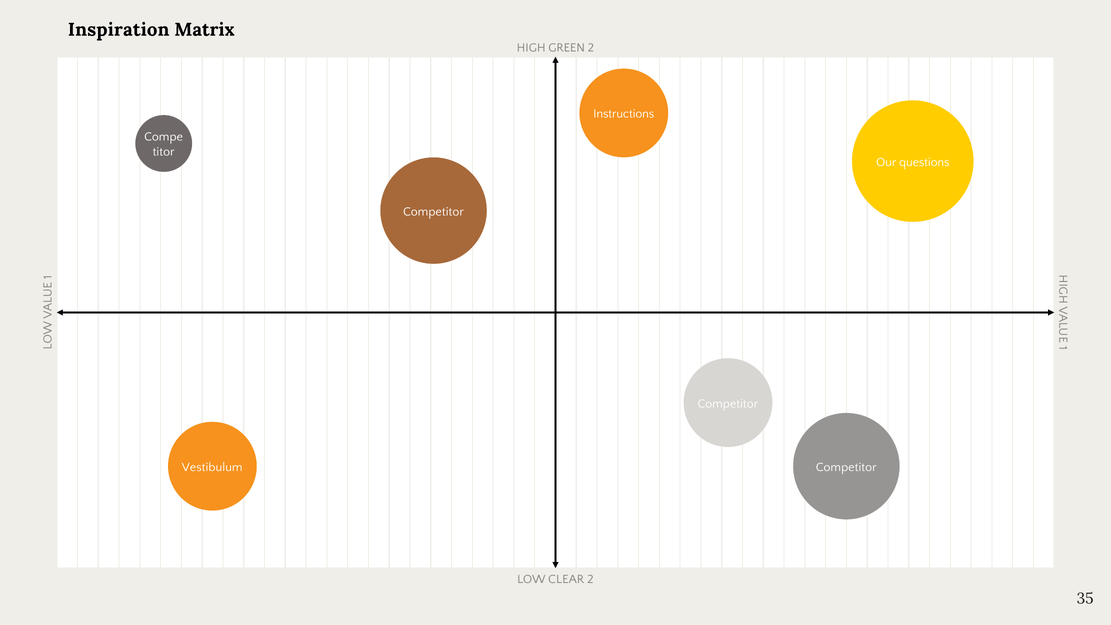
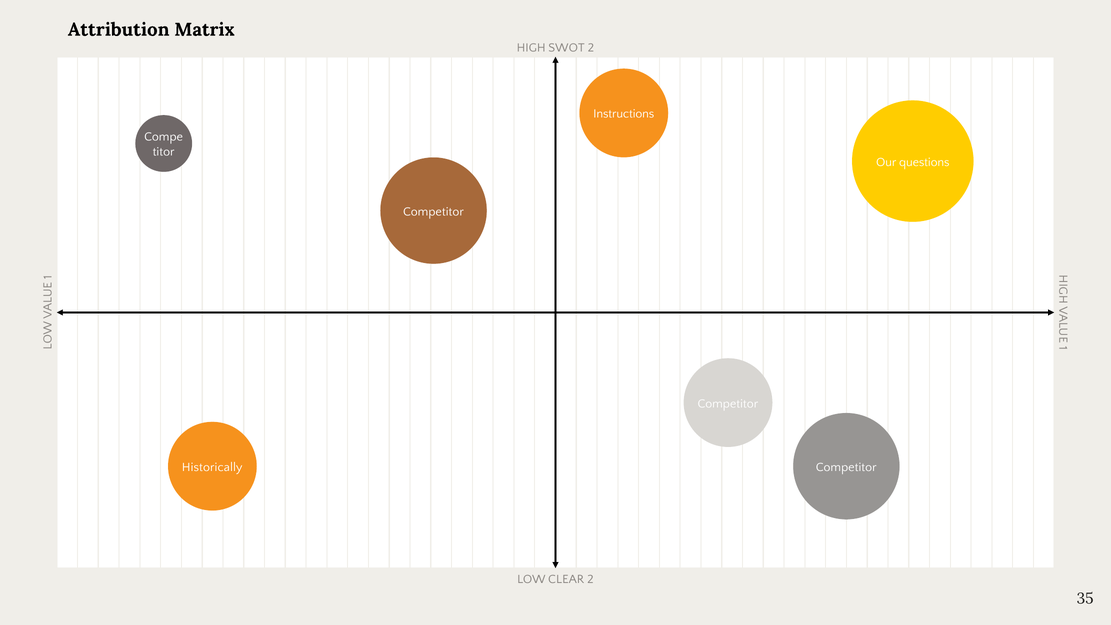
Inspiration: Inspiration -> Attribution
GREEN: GREEN -> SWOT
Vestibulum: Vestibulum -> Historically
